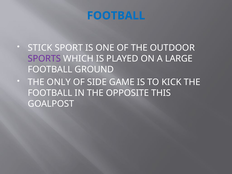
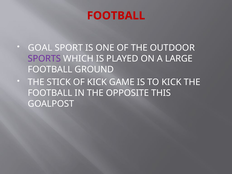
FOOTBALL at (116, 16) colour: blue -> red
STICK: STICK -> GOAL
ONLY: ONLY -> STICK
OF SIDE: SIDE -> KICK
